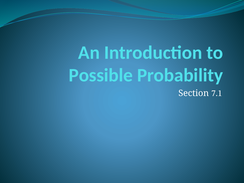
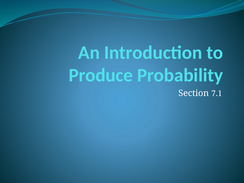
Possible: Possible -> Produce
